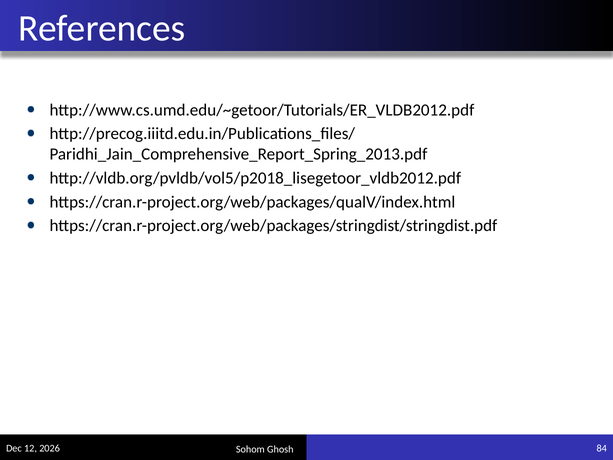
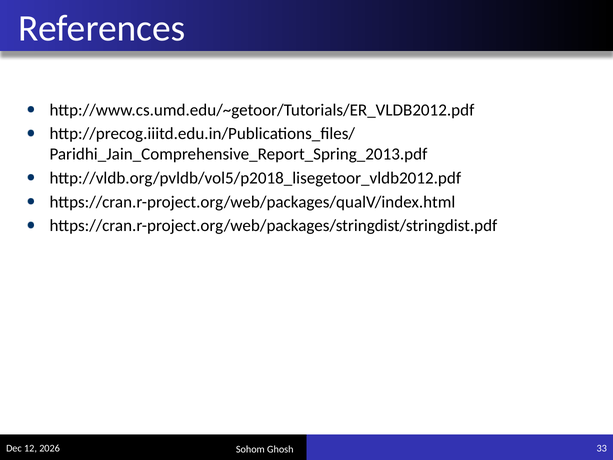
84: 84 -> 33
